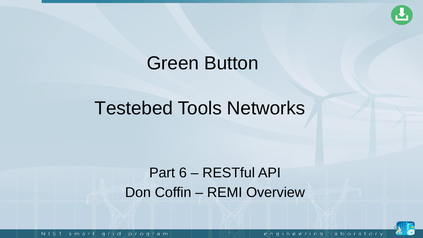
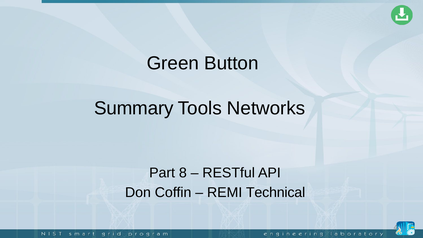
Testebed: Testebed -> Summary
6: 6 -> 8
Overview: Overview -> Technical
